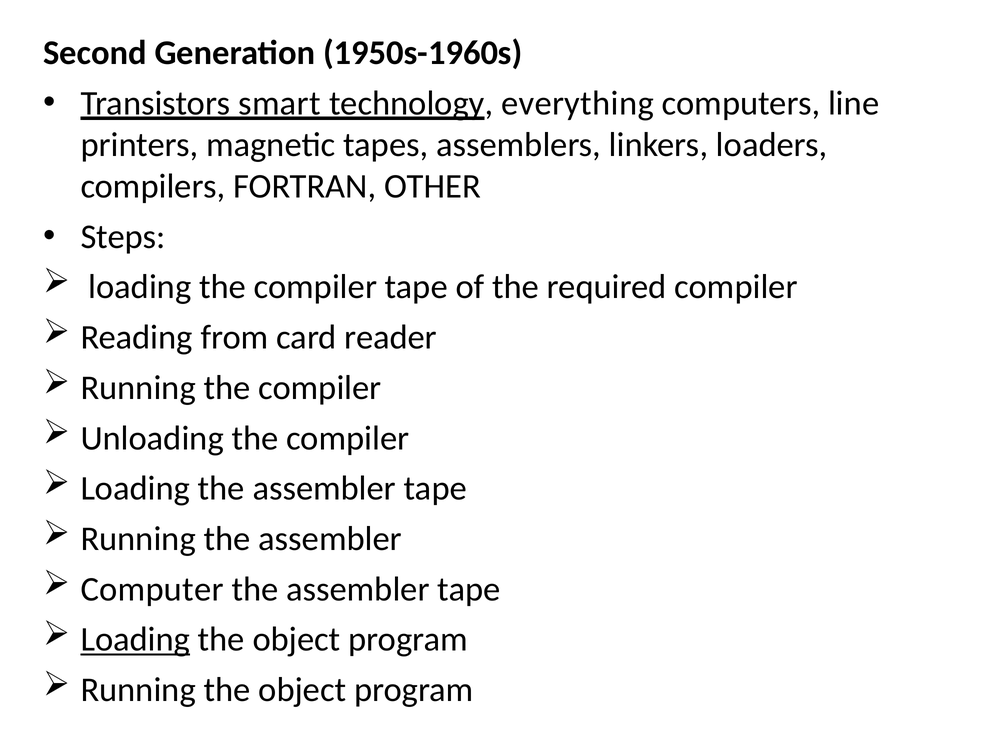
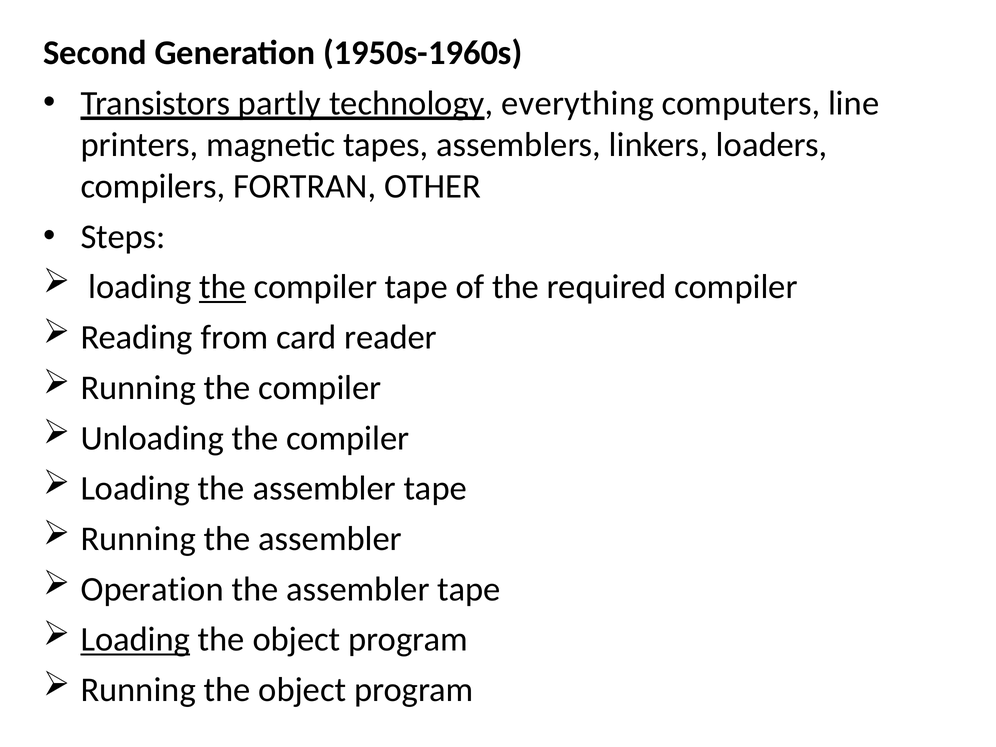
smart: smart -> partly
the at (223, 287) underline: none -> present
Computer: Computer -> Operation
